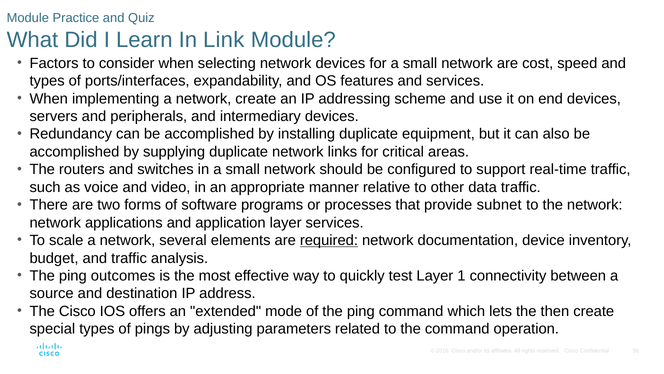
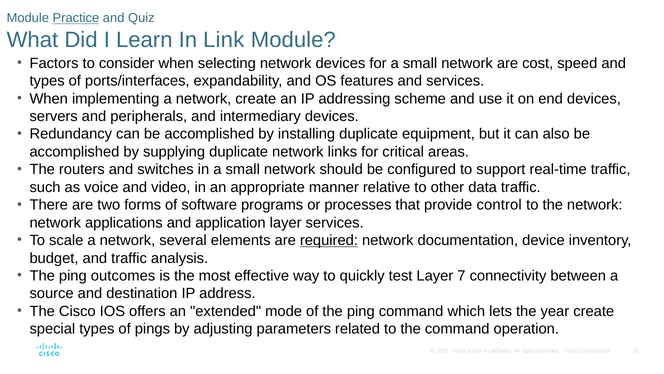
Practice underline: none -> present
subnet: subnet -> control
1: 1 -> 7
then: then -> year
